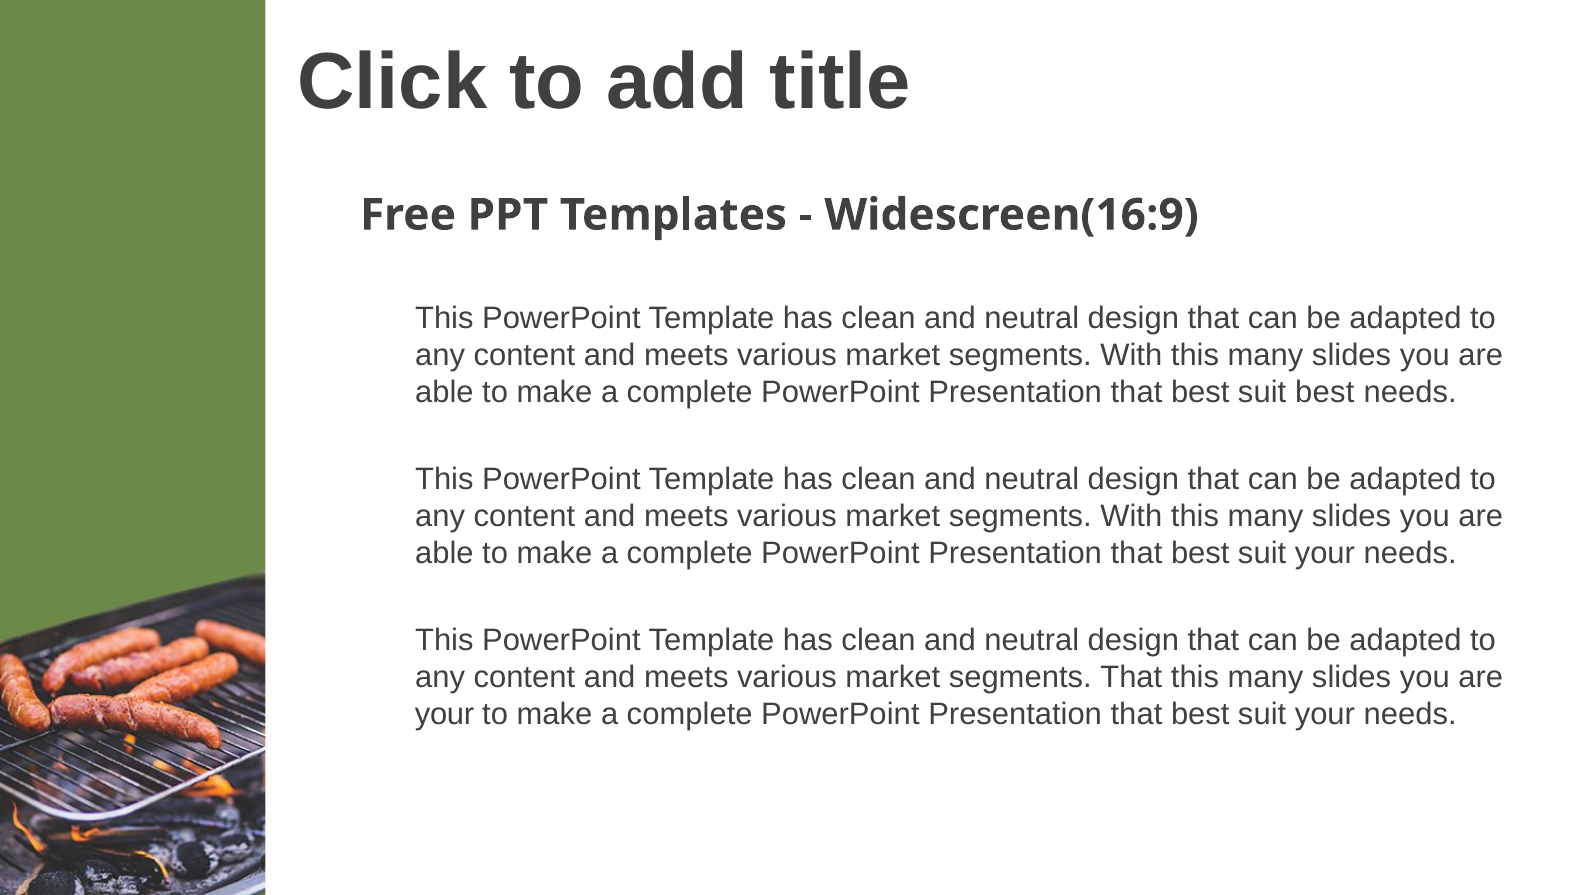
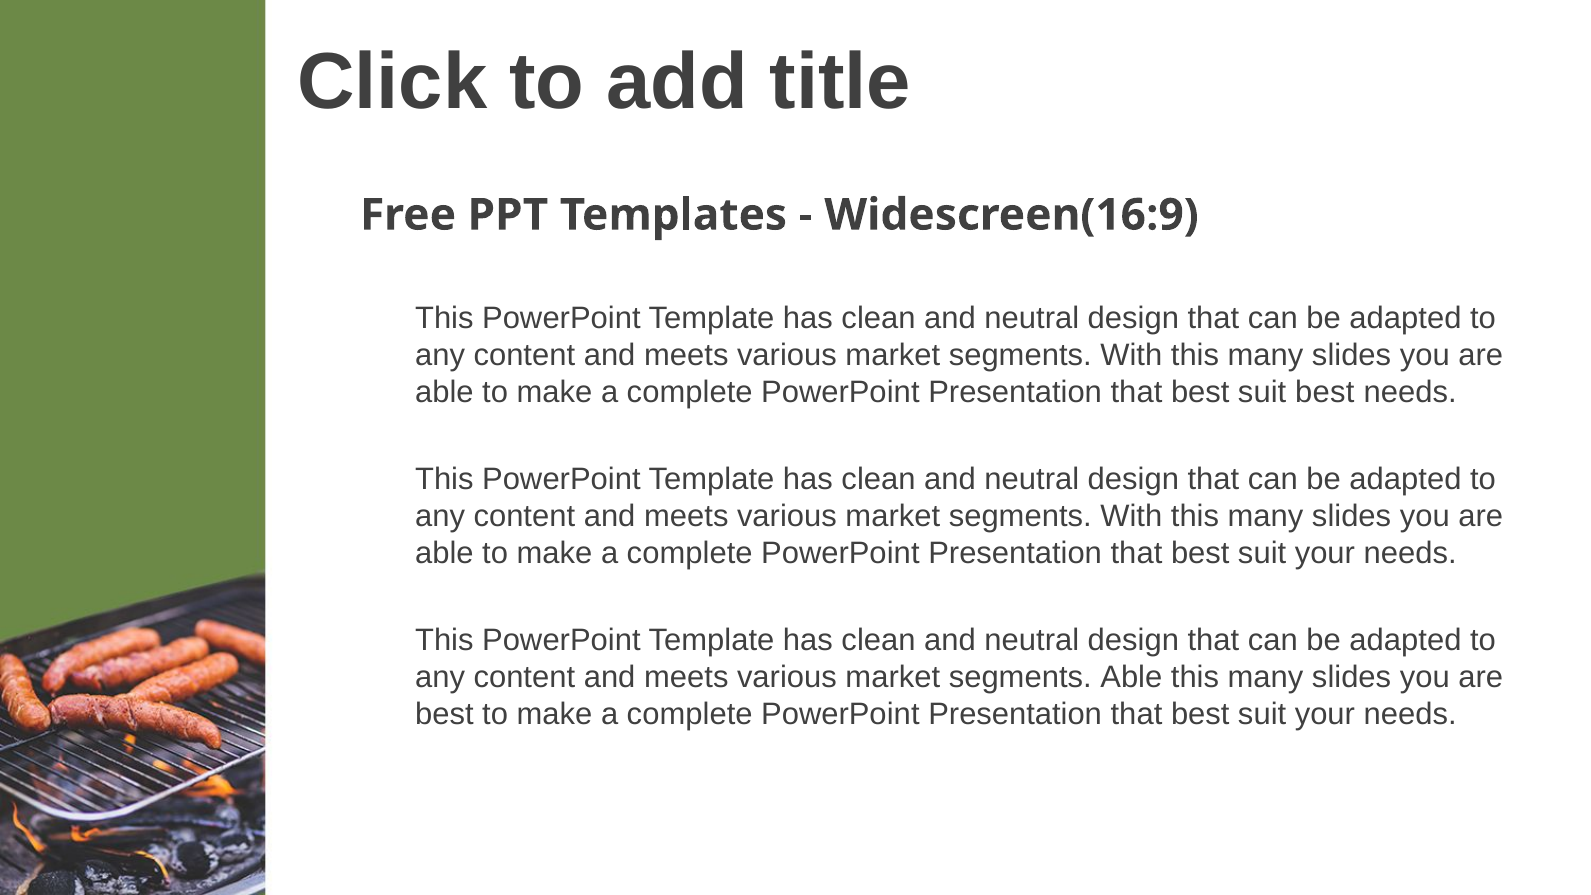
segments That: That -> Able
your at (445, 714): your -> best
